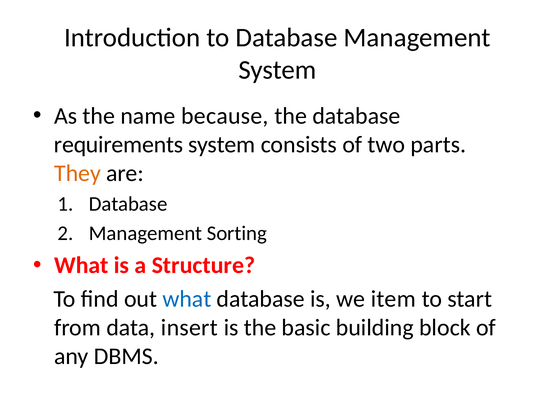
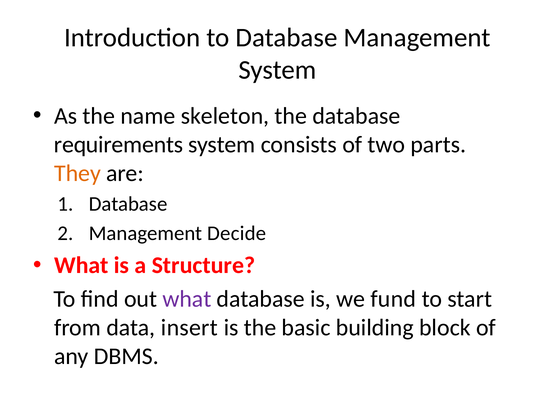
because: because -> skeleton
Sorting: Sorting -> Decide
what at (187, 299) colour: blue -> purple
item: item -> fund
